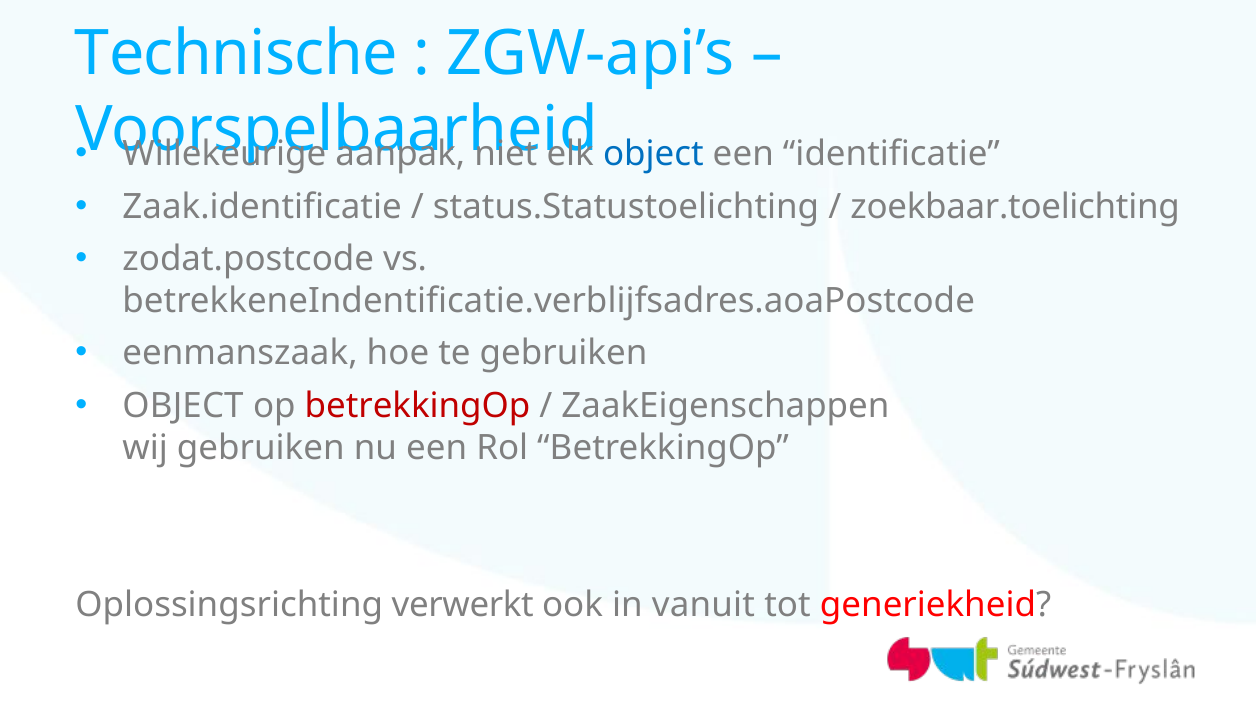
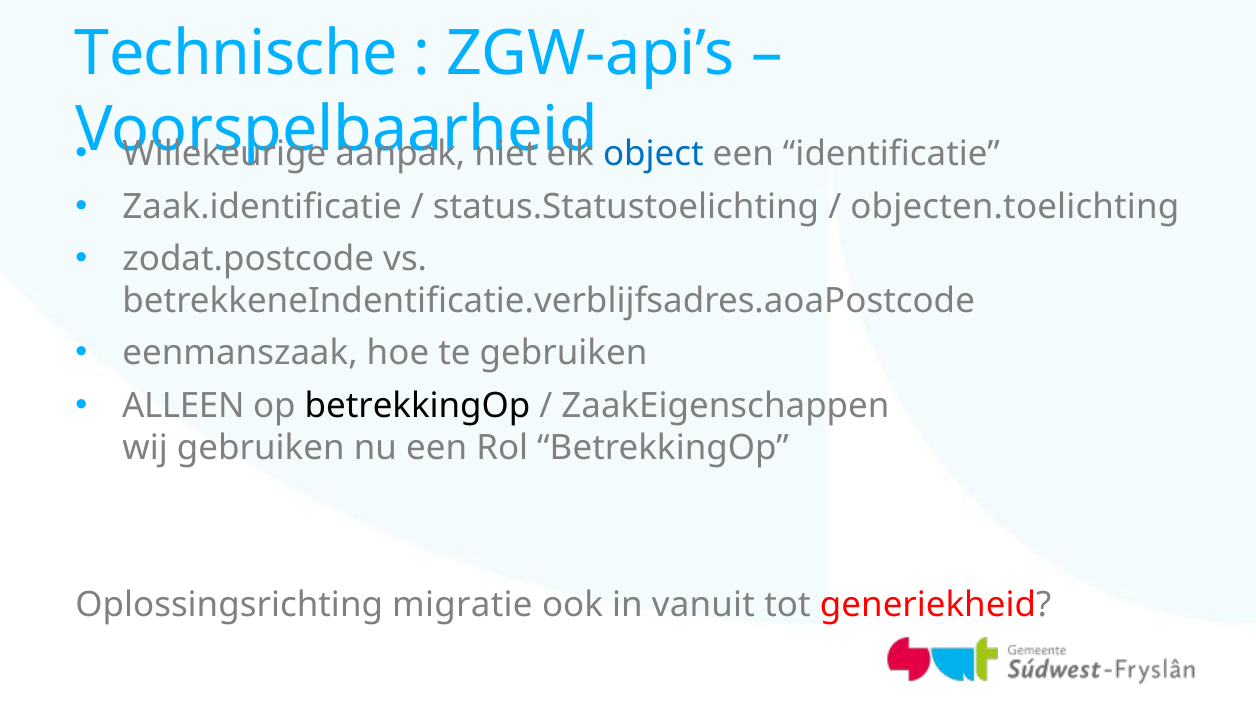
zoekbaar.toelichting: zoekbaar.toelichting -> objecten.toelichting
OBJECT at (183, 406): OBJECT -> ALLEEN
betrekkingOp at (418, 406) colour: red -> black
verwerkt: verwerkt -> migratie
